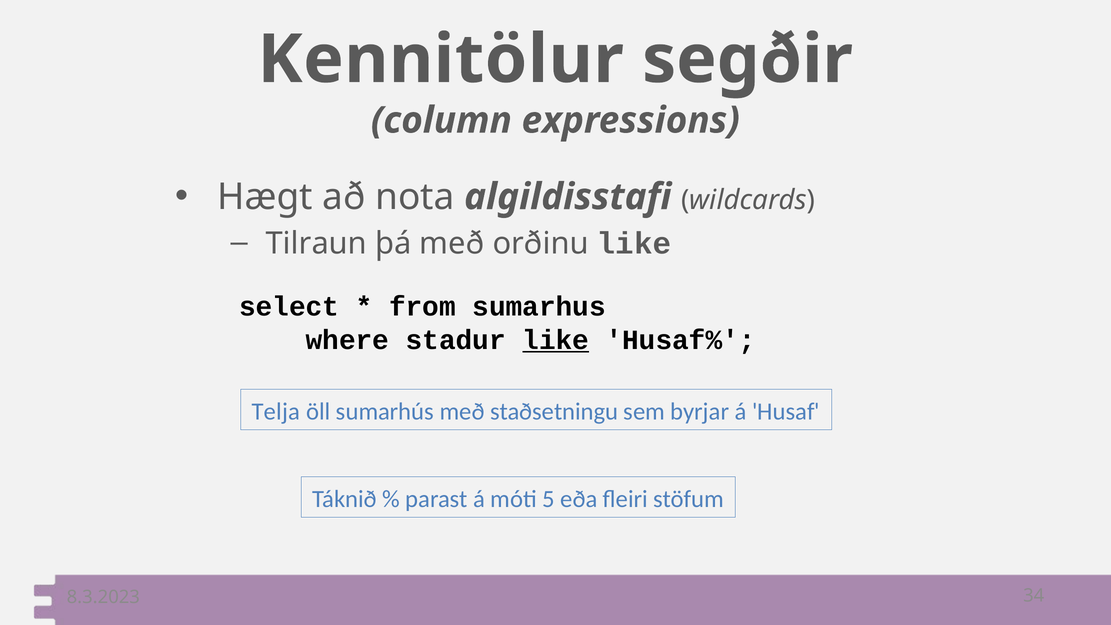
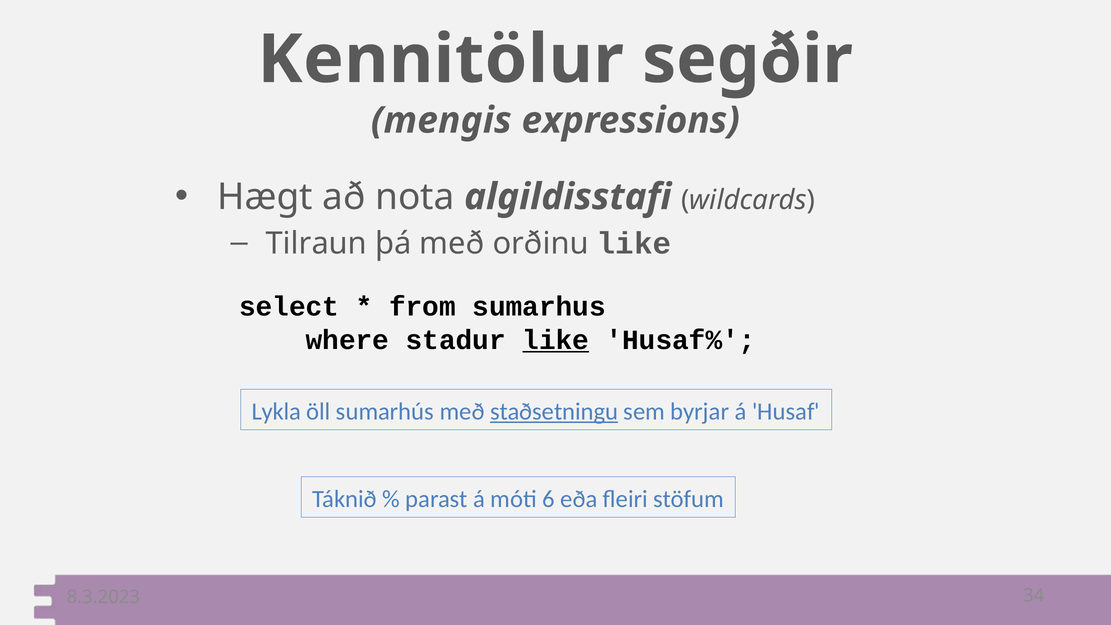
column: column -> mengis
Telja: Telja -> Lykla
staðsetningu underline: none -> present
5: 5 -> 6
